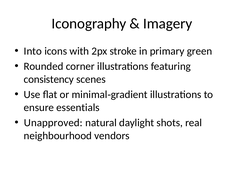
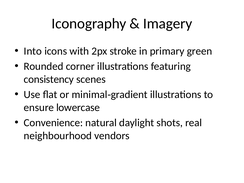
essentials: essentials -> lowercase
Unapproved: Unapproved -> Convenience
